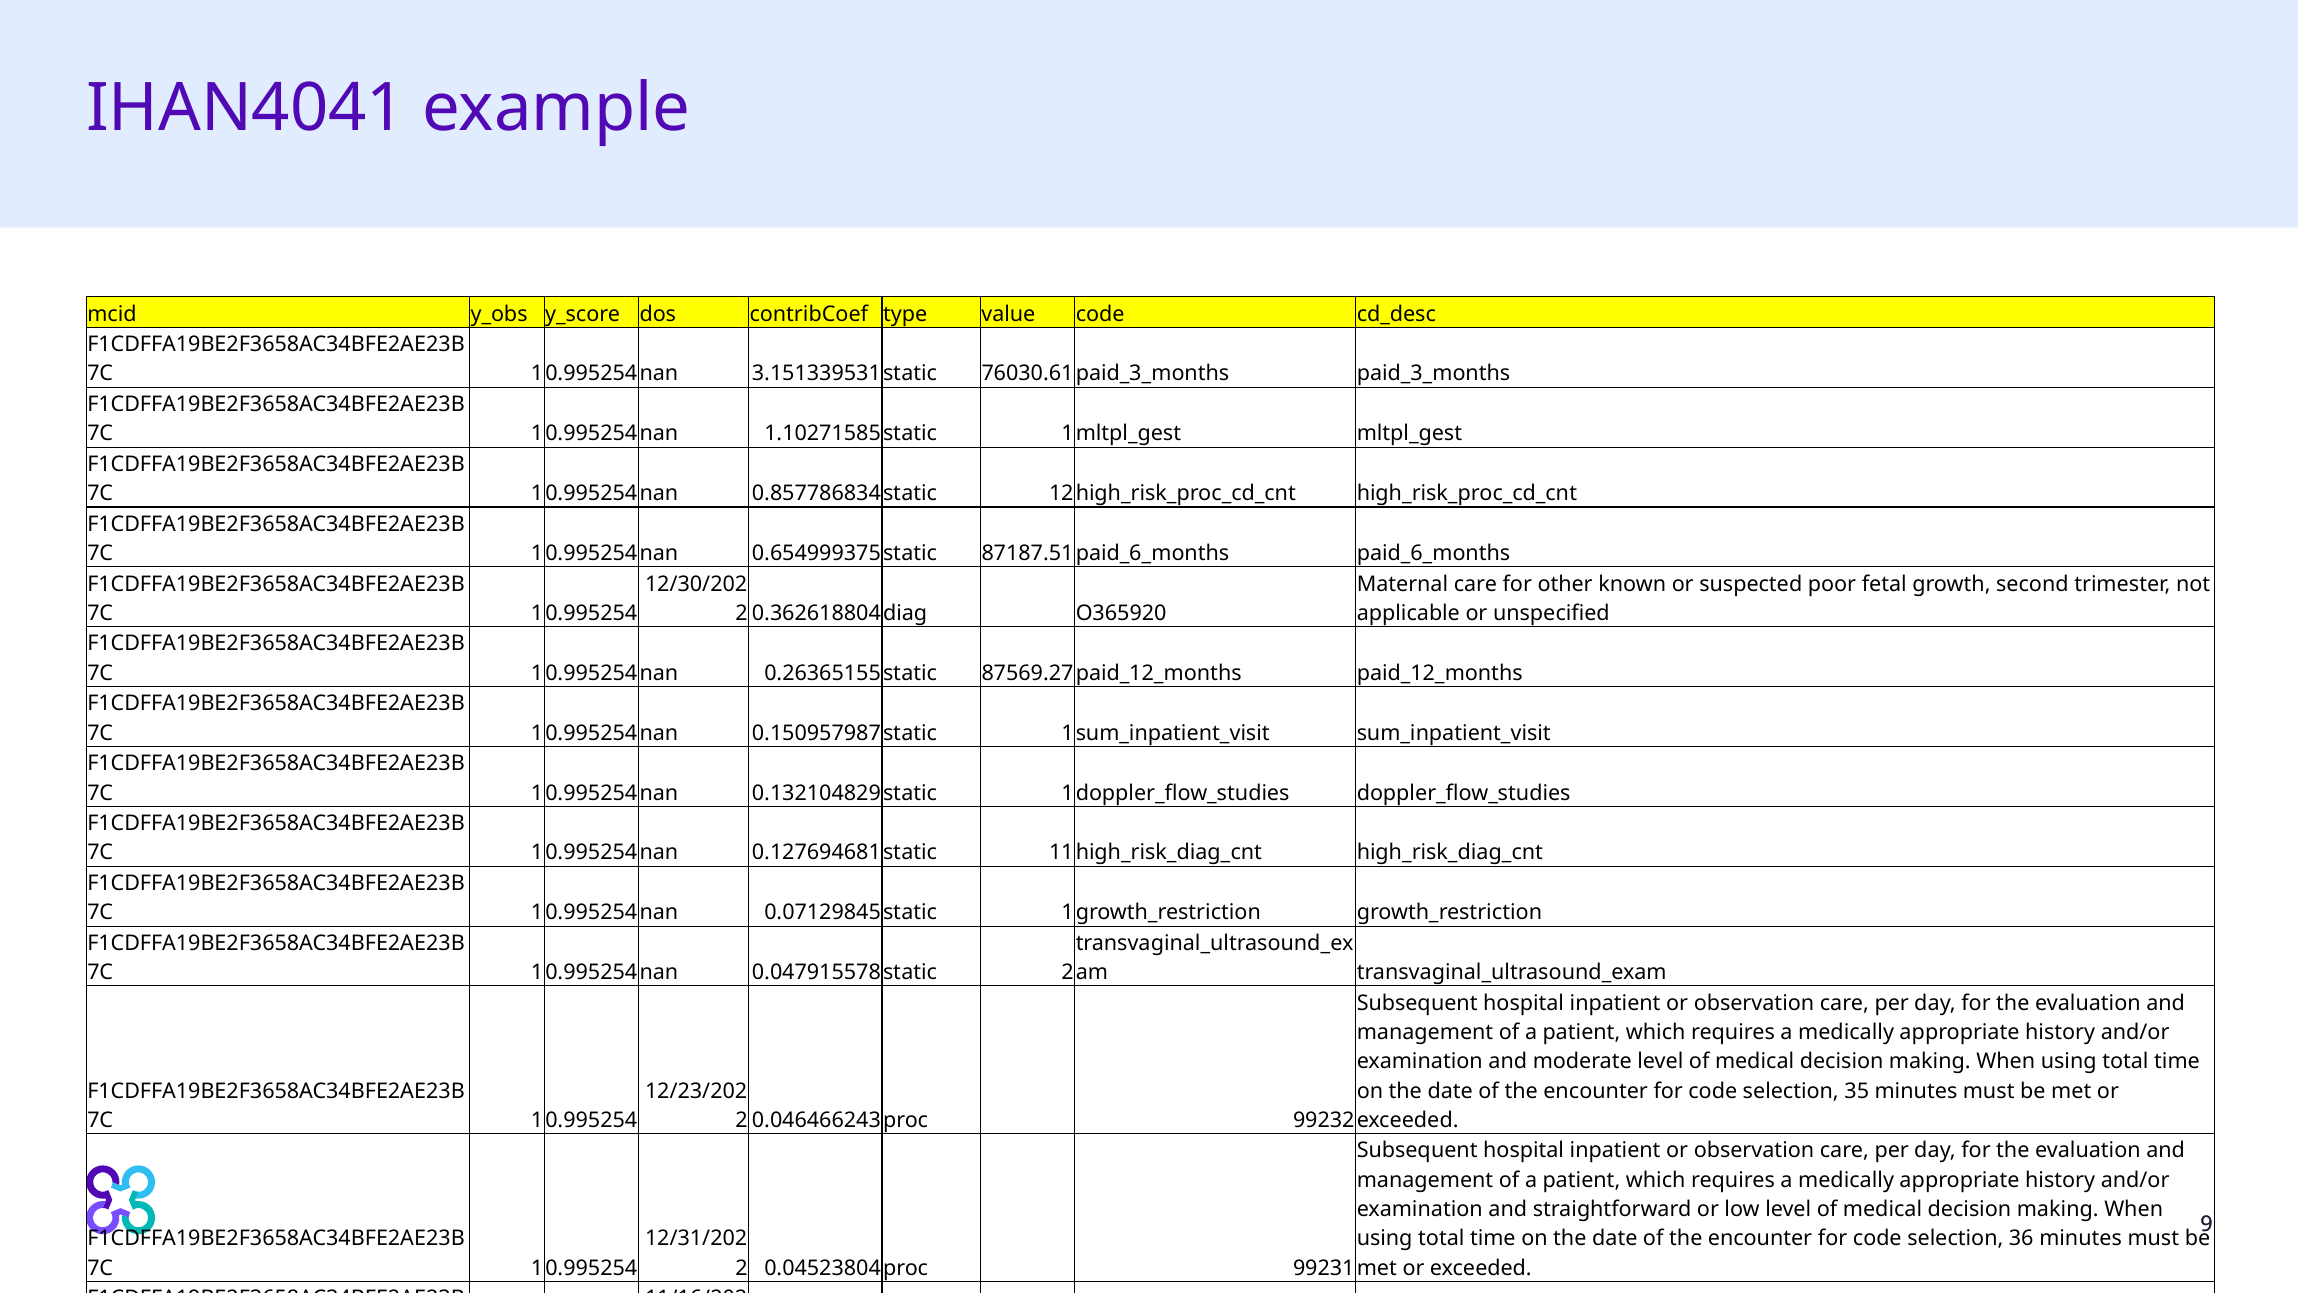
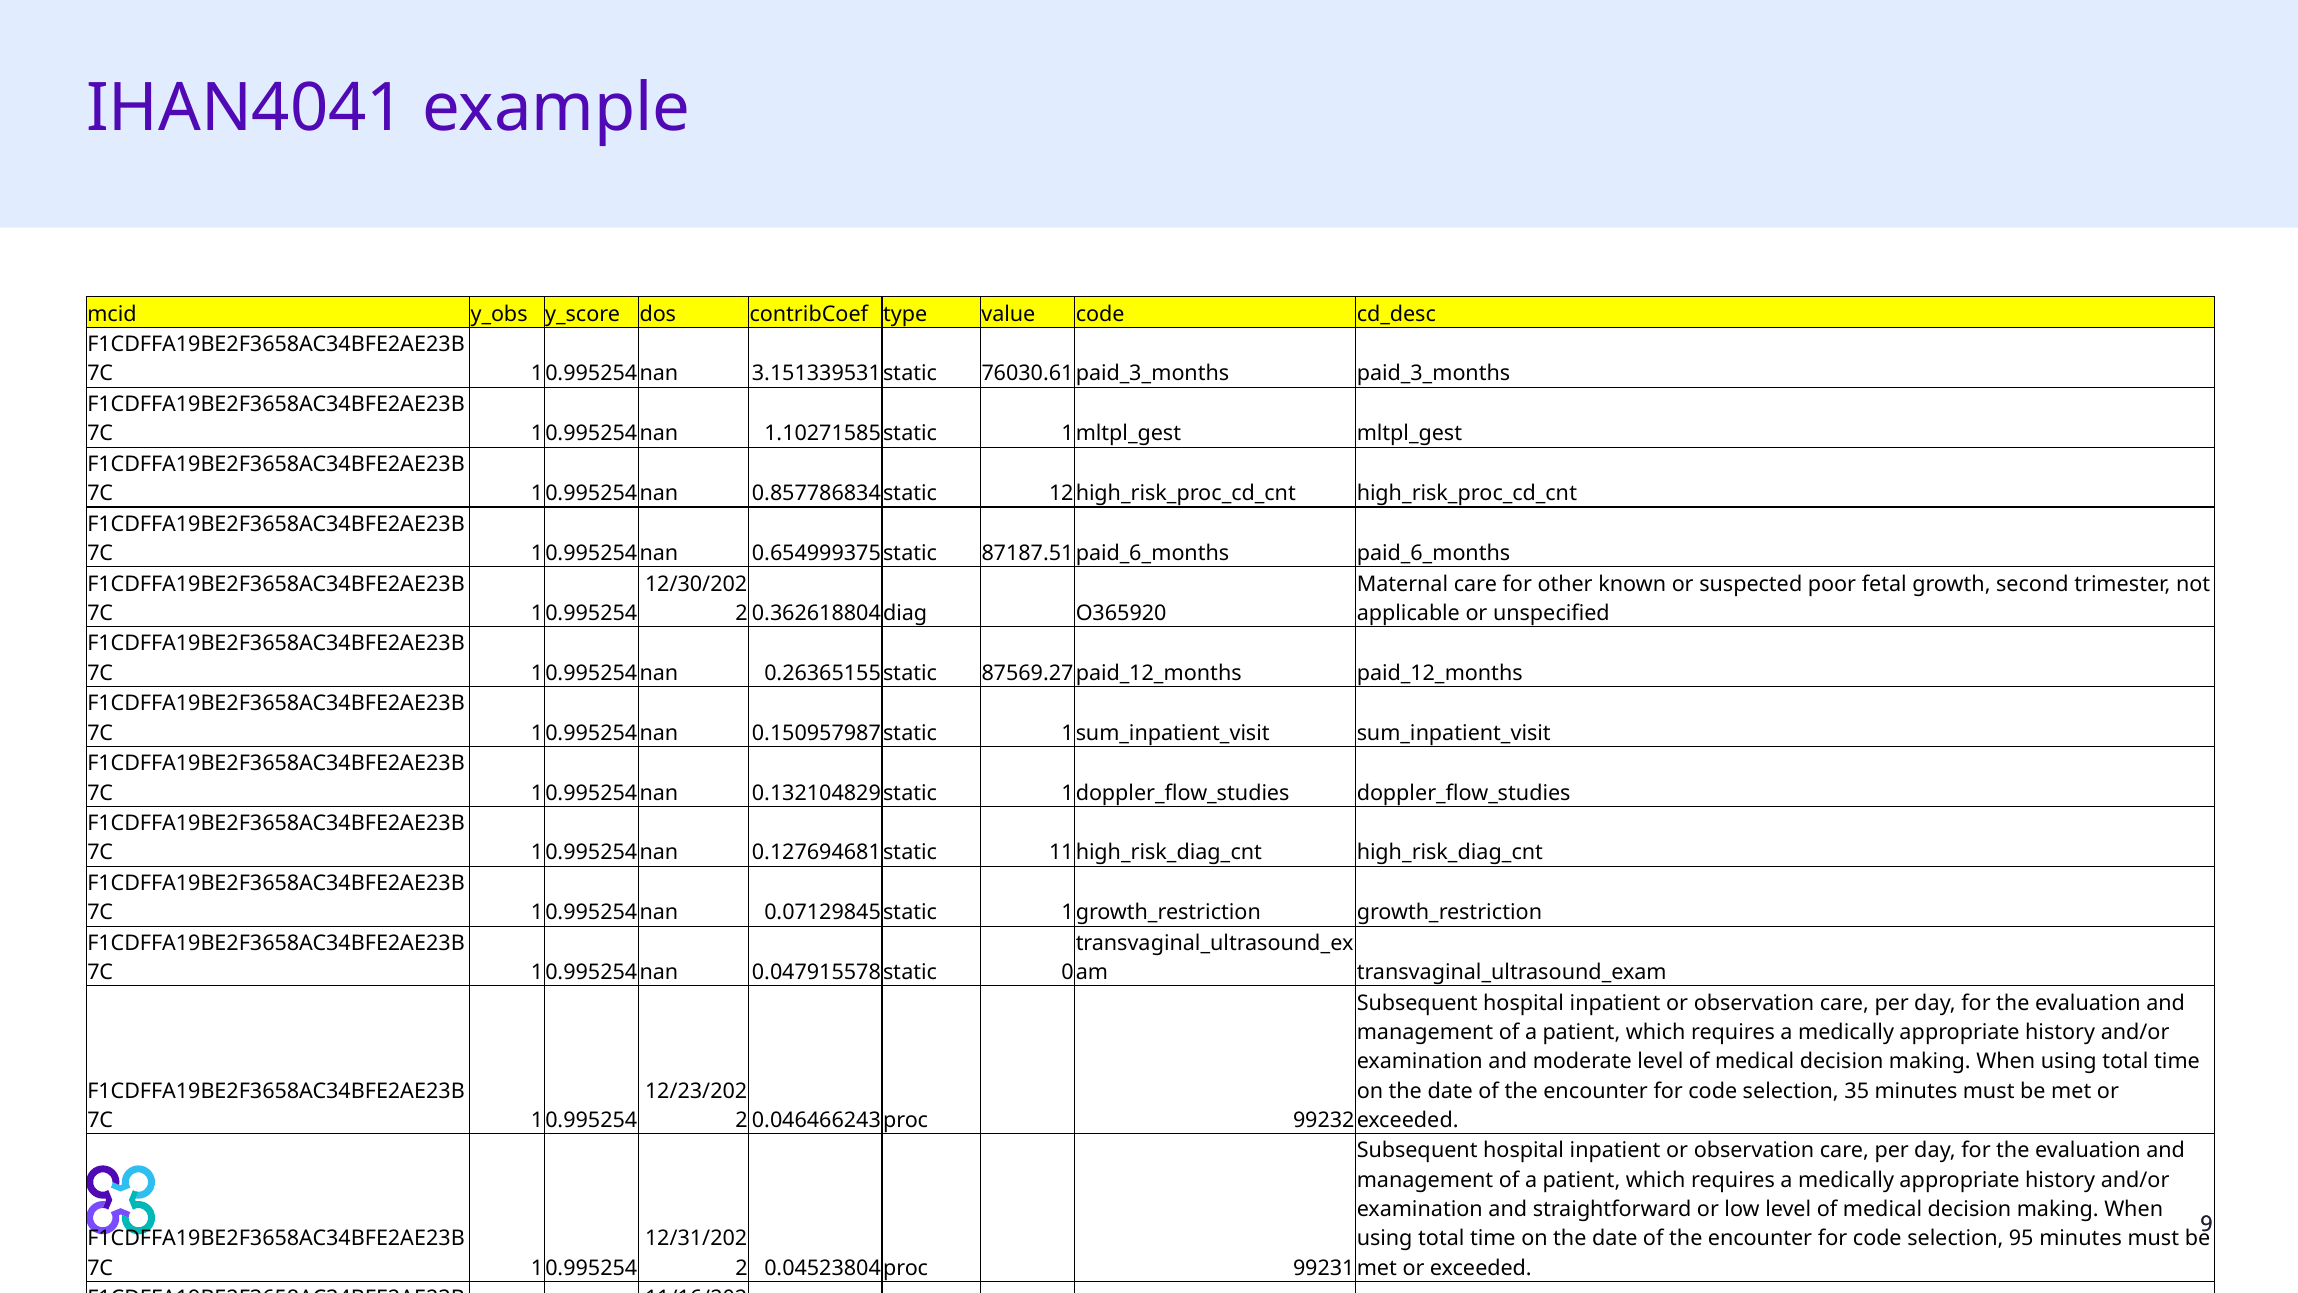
2 at (1068, 972): 2 -> 0
36: 36 -> 95
